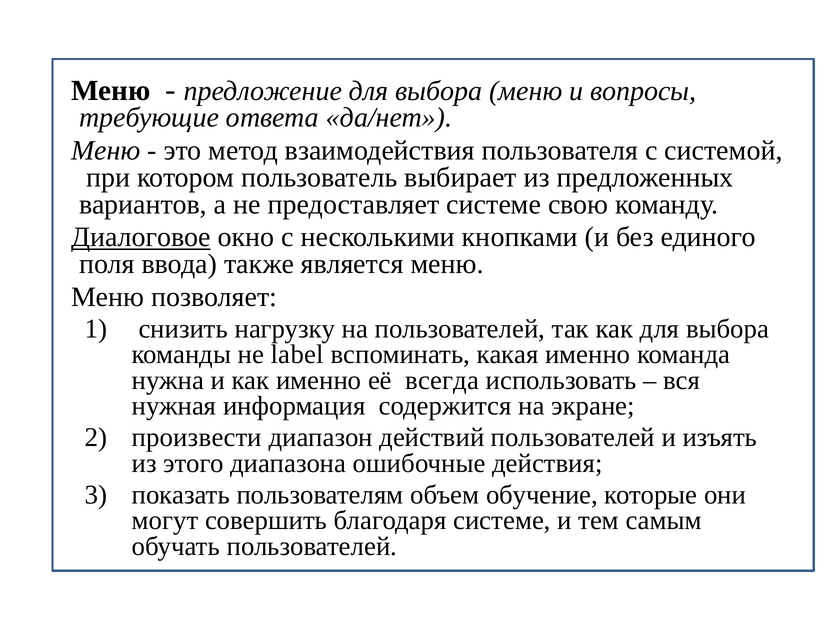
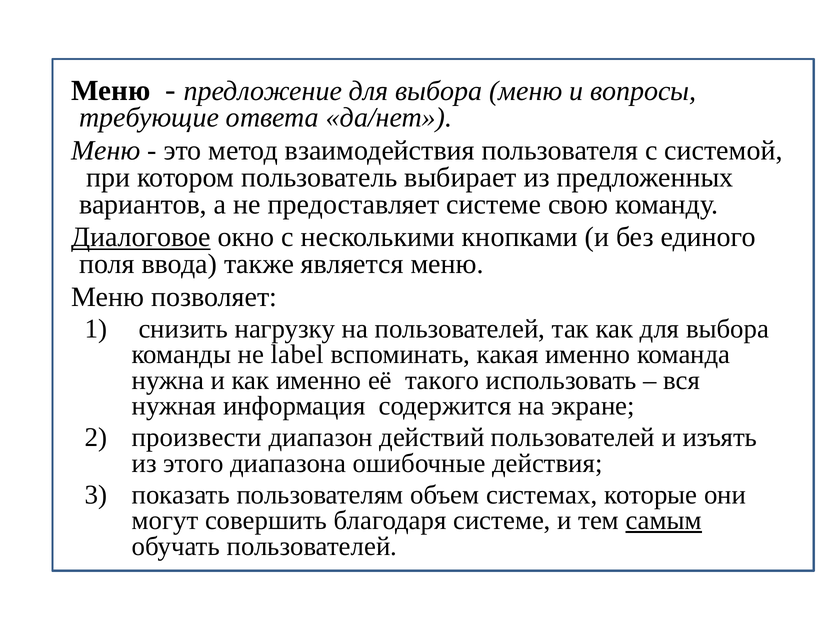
всегда: всегда -> такого
обучение: обучение -> системах
самым underline: none -> present
